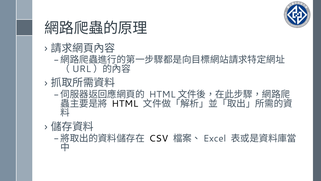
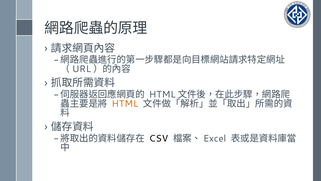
HTML colour: black -> orange
